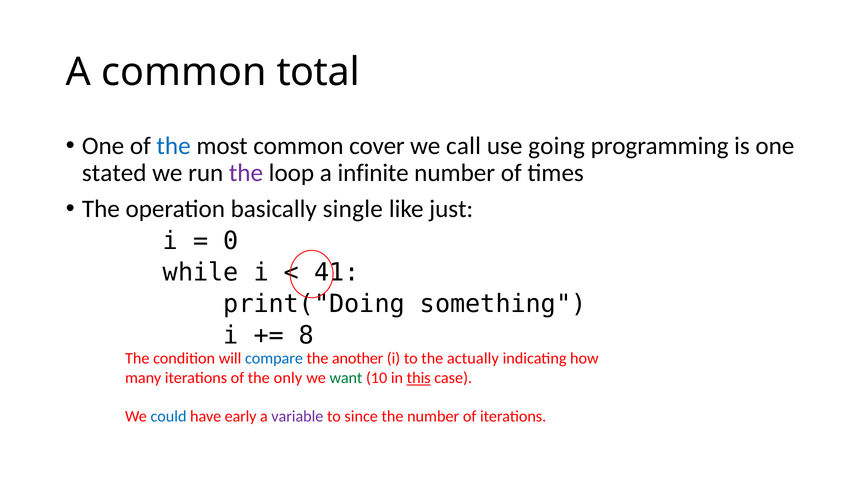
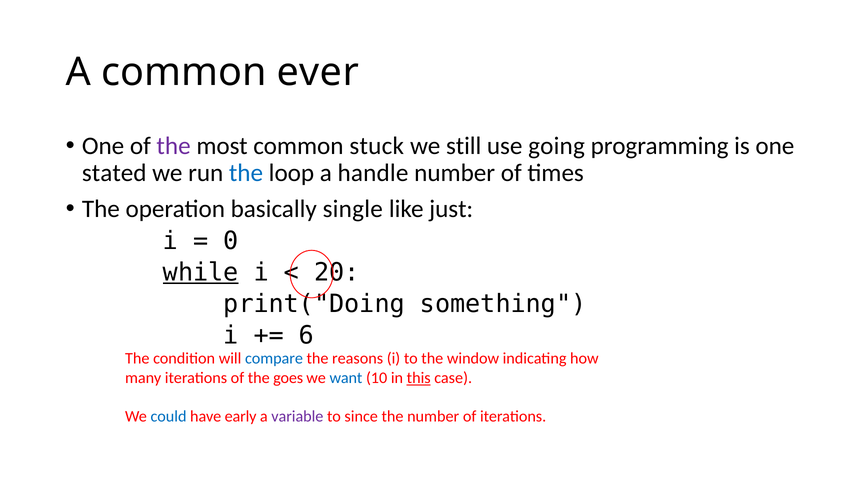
total: total -> ever
the at (174, 146) colour: blue -> purple
cover: cover -> stuck
call: call -> still
the at (246, 173) colour: purple -> blue
infinite: infinite -> handle
while underline: none -> present
41: 41 -> 20
8: 8 -> 6
another: another -> reasons
actually: actually -> window
only: only -> goes
want colour: green -> blue
